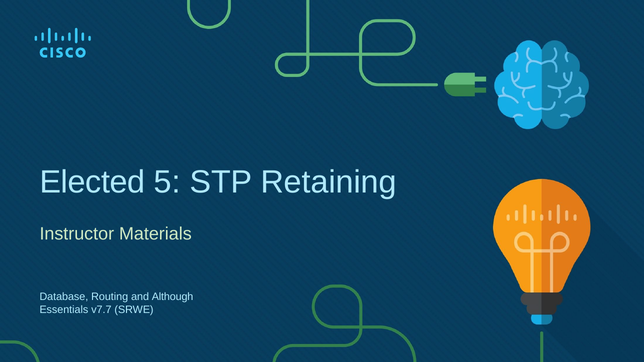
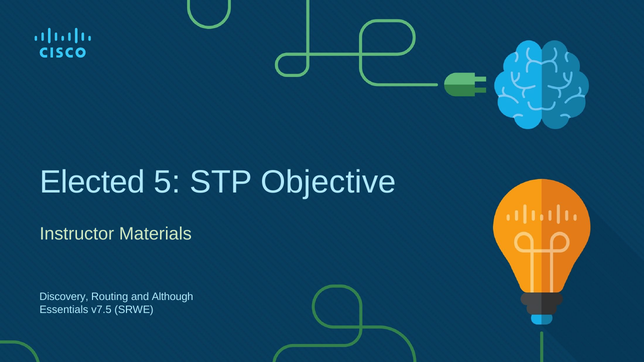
Retaining: Retaining -> Objective
Database: Database -> Discovery
v7.7: v7.7 -> v7.5
